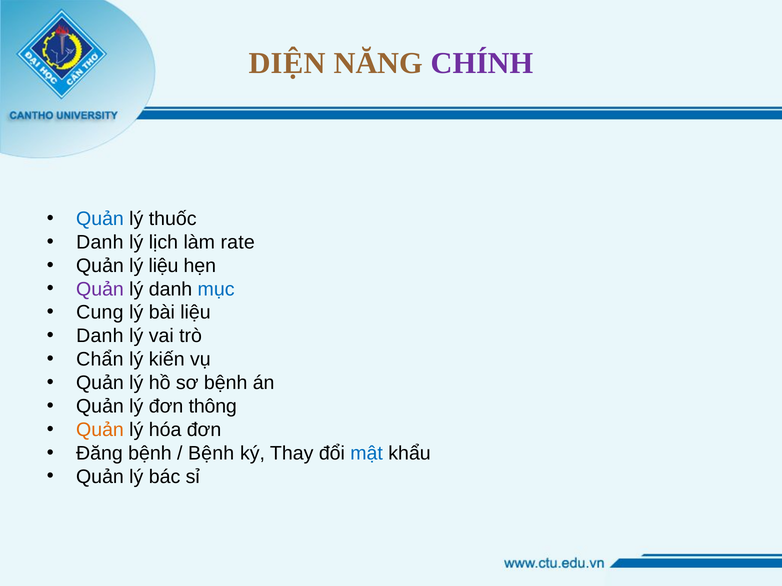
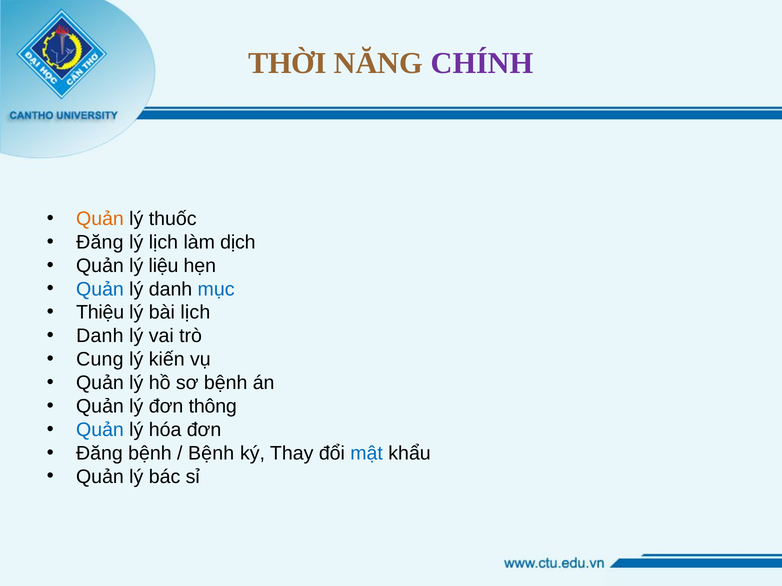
DIỆN: DIỆN -> THỜI
Quản at (100, 219) colour: blue -> orange
Danh at (100, 242): Danh -> Đăng
rate: rate -> dịch
Quản at (100, 289) colour: purple -> blue
Cung: Cung -> Thiệu
bài liệu: liệu -> lịch
Chẩn: Chẩn -> Cung
Quản at (100, 430) colour: orange -> blue
